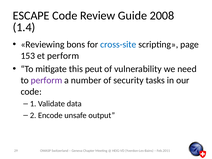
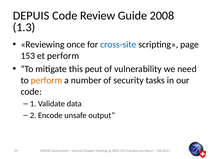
ESCAPE: ESCAPE -> DEPUIS
1.4: 1.4 -> 1.3
bons: bons -> once
perform at (47, 80) colour: purple -> orange
